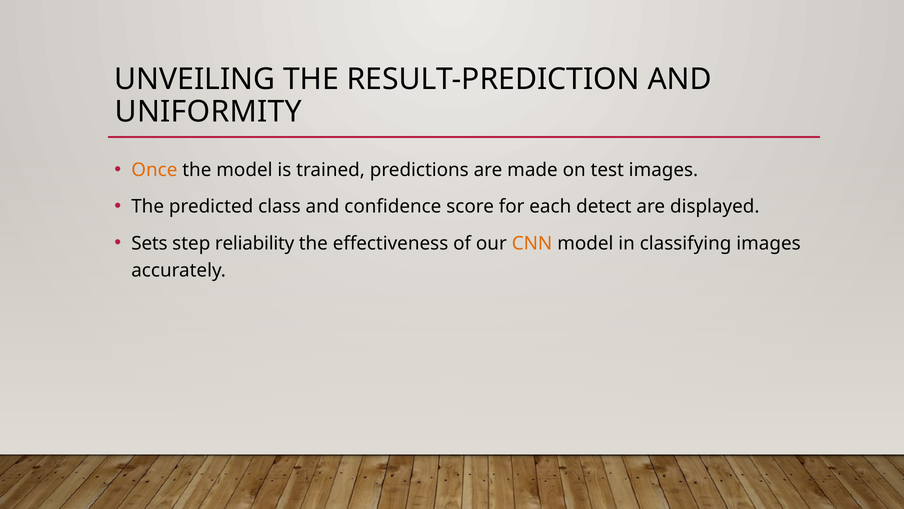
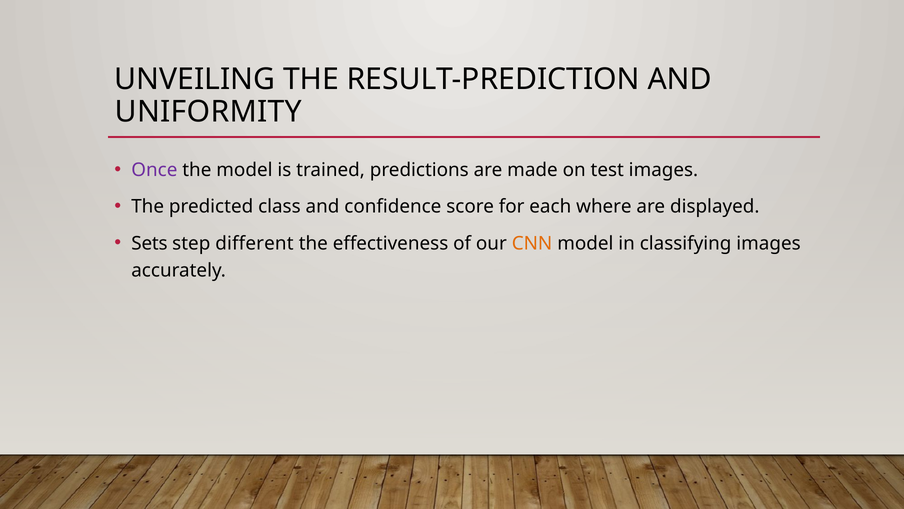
Once colour: orange -> purple
detect: detect -> where
reliability: reliability -> different
